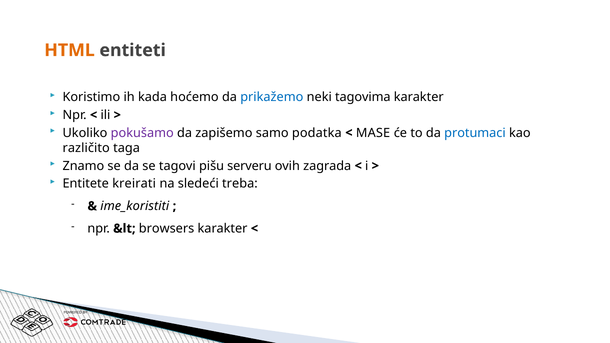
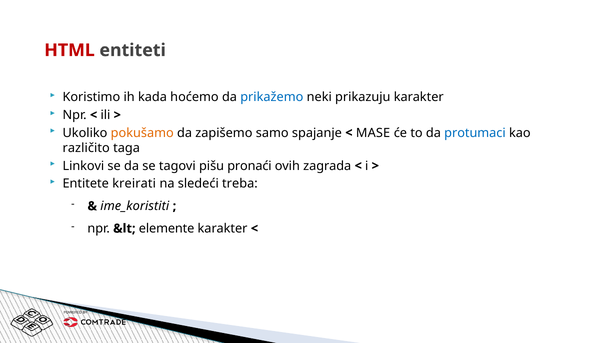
HTML colour: orange -> red
tagovima: tagovima -> prikazuju
pokušamo colour: purple -> orange
podatka: podatka -> spajanje
Znamo: Znamo -> Linkovi
serveru: serveru -> pronaći
browsers: browsers -> elemente
